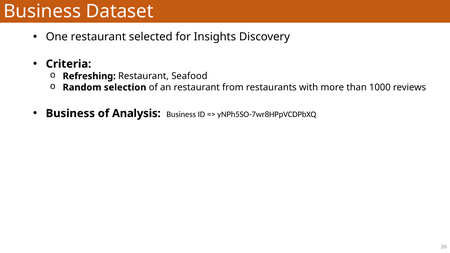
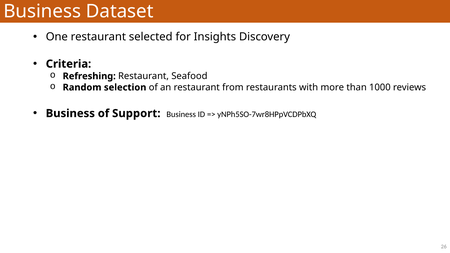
Analysis: Analysis -> Support
